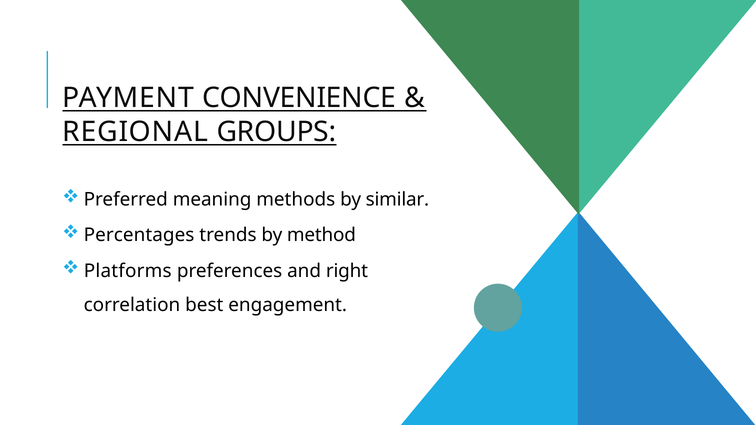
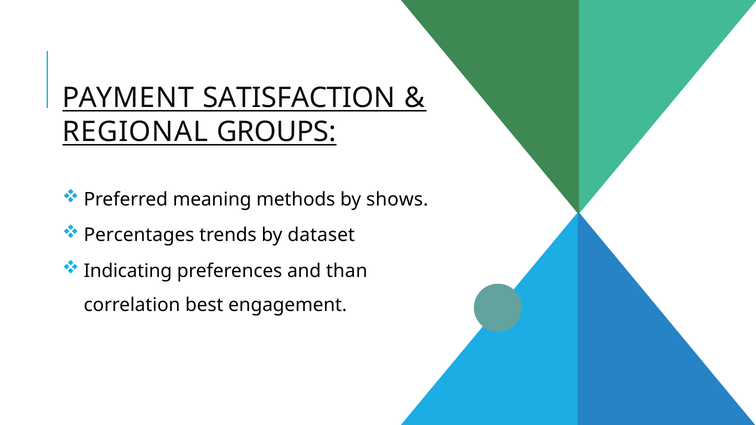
CONVENIENCE: CONVENIENCE -> SATISFACTION
similar: similar -> shows
method: method -> dataset
Platforms: Platforms -> Indicating
right: right -> than
